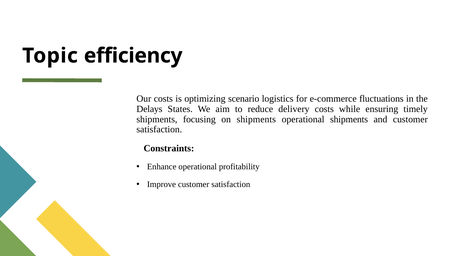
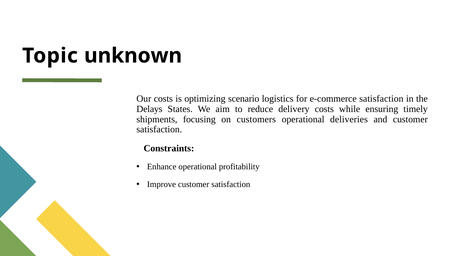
efficiency: efficiency -> unknown
e-commerce fluctuations: fluctuations -> satisfaction
on shipments: shipments -> customers
operational shipments: shipments -> deliveries
